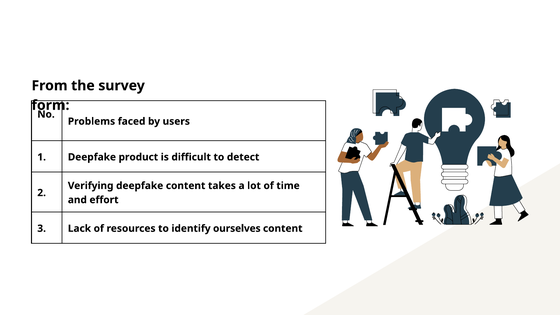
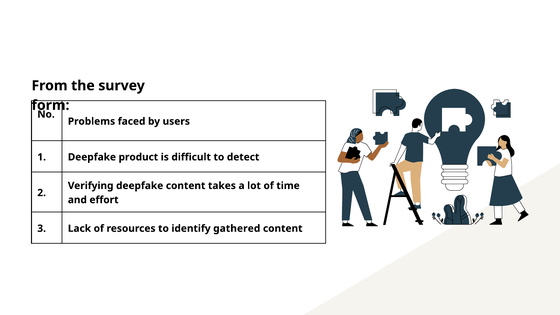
ourselves: ourselves -> gathered
